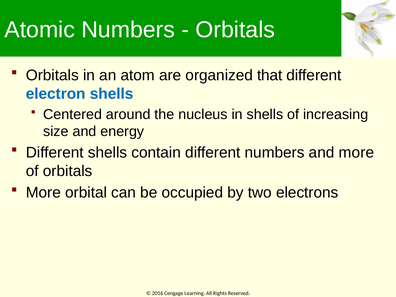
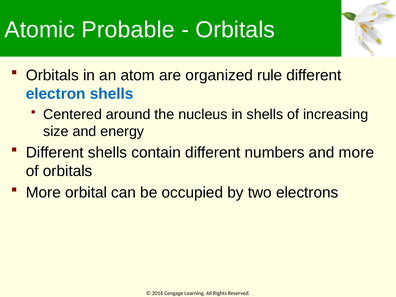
Atomic Numbers: Numbers -> Probable
that: that -> rule
